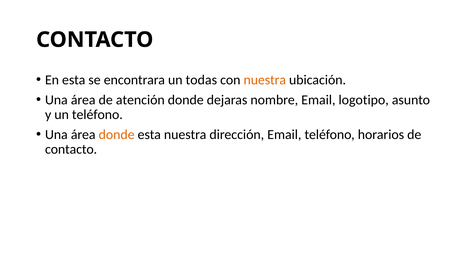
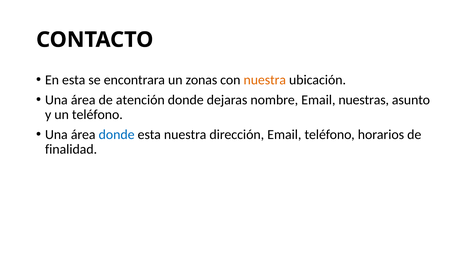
todas: todas -> zonas
logotipo: logotipo -> nuestras
donde at (117, 135) colour: orange -> blue
contacto at (71, 150): contacto -> finalidad
